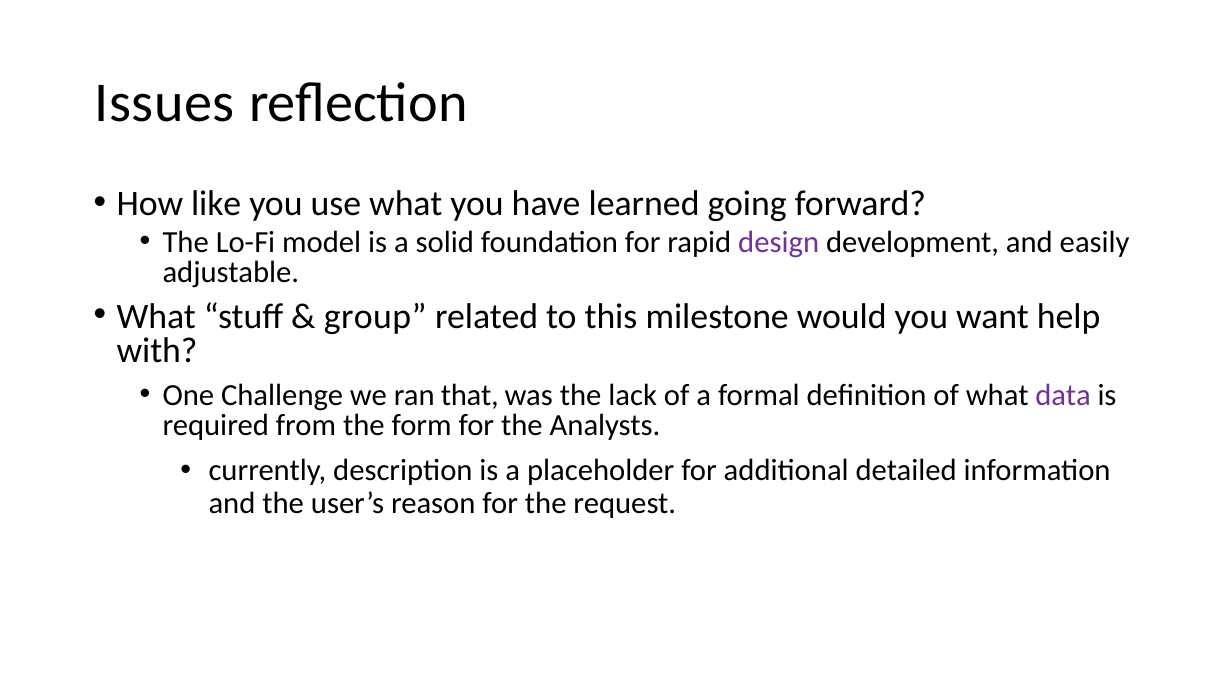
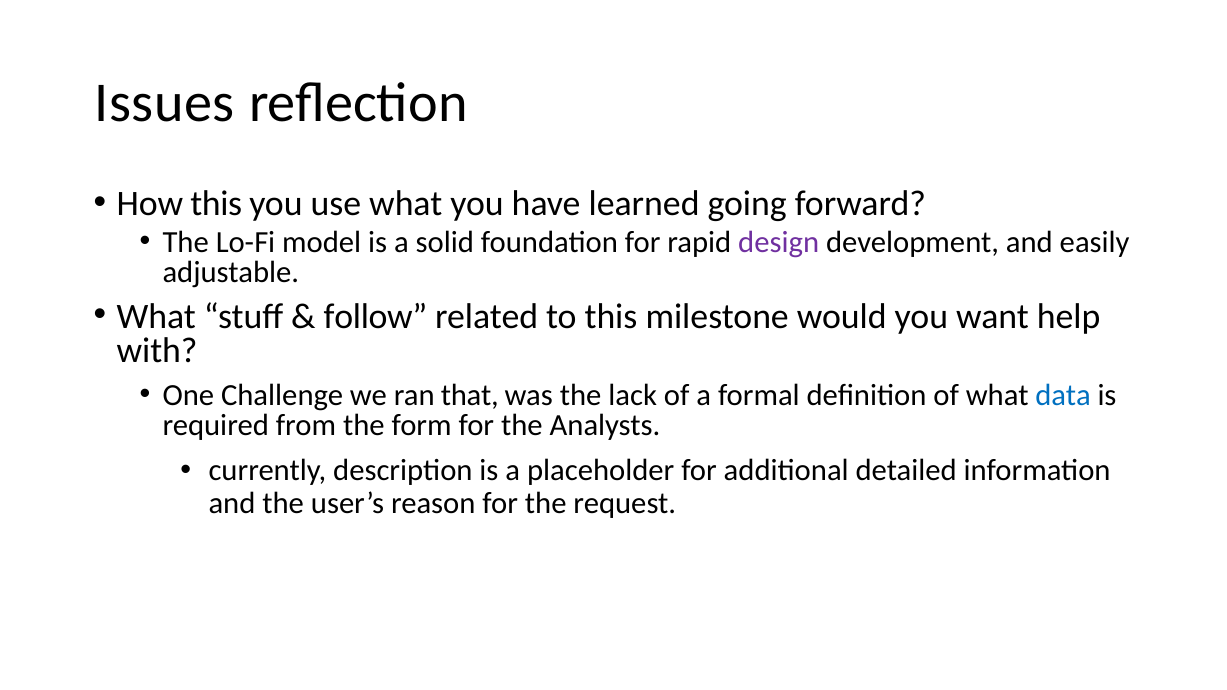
How like: like -> this
group: group -> follow
data colour: purple -> blue
